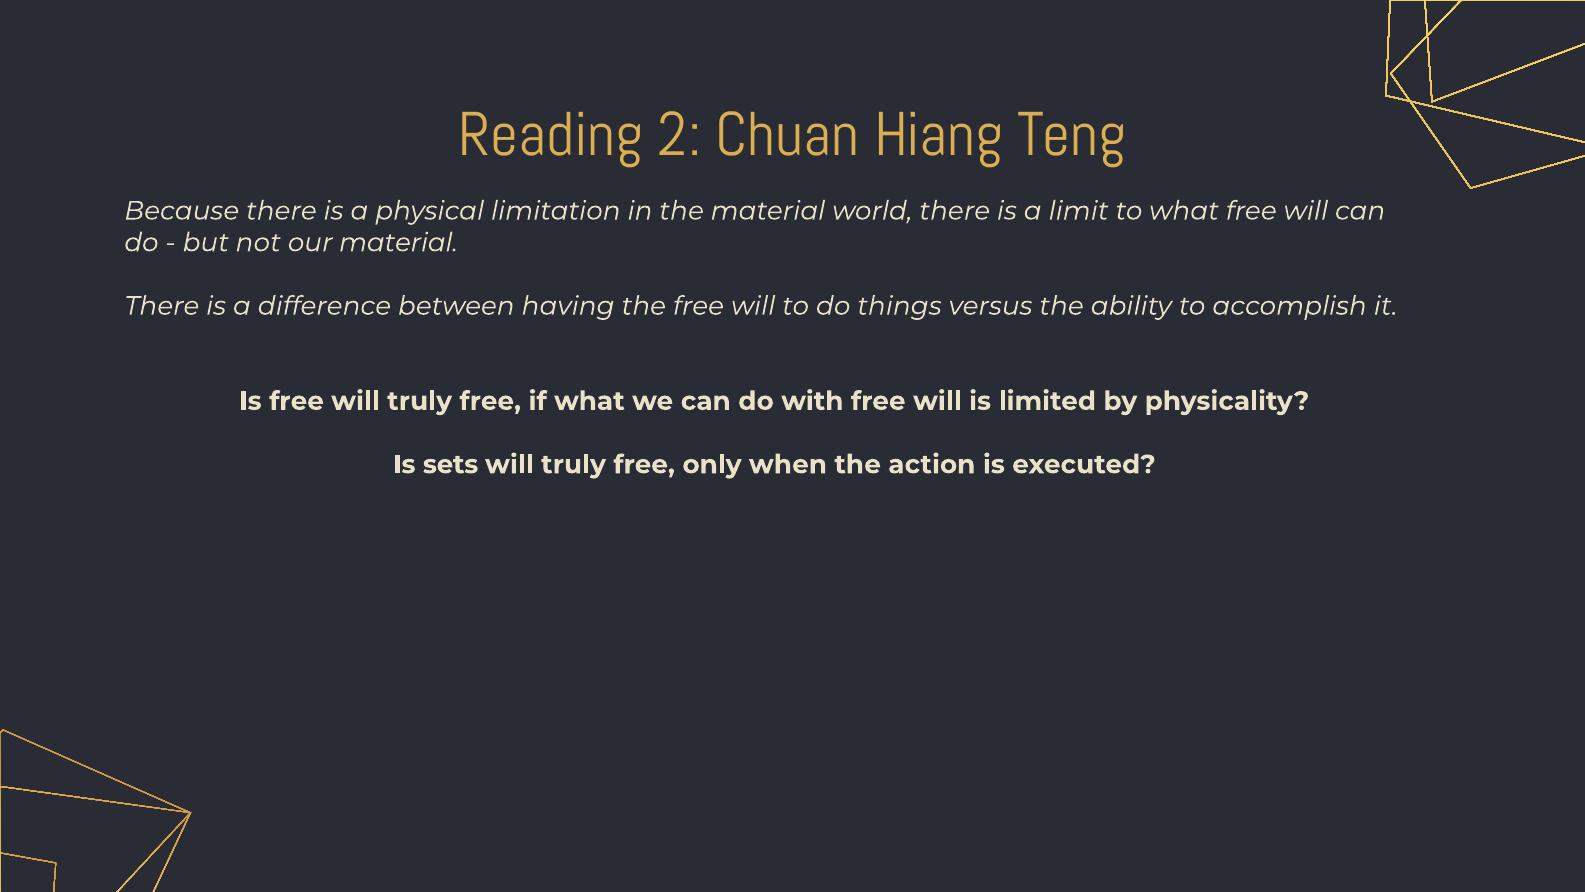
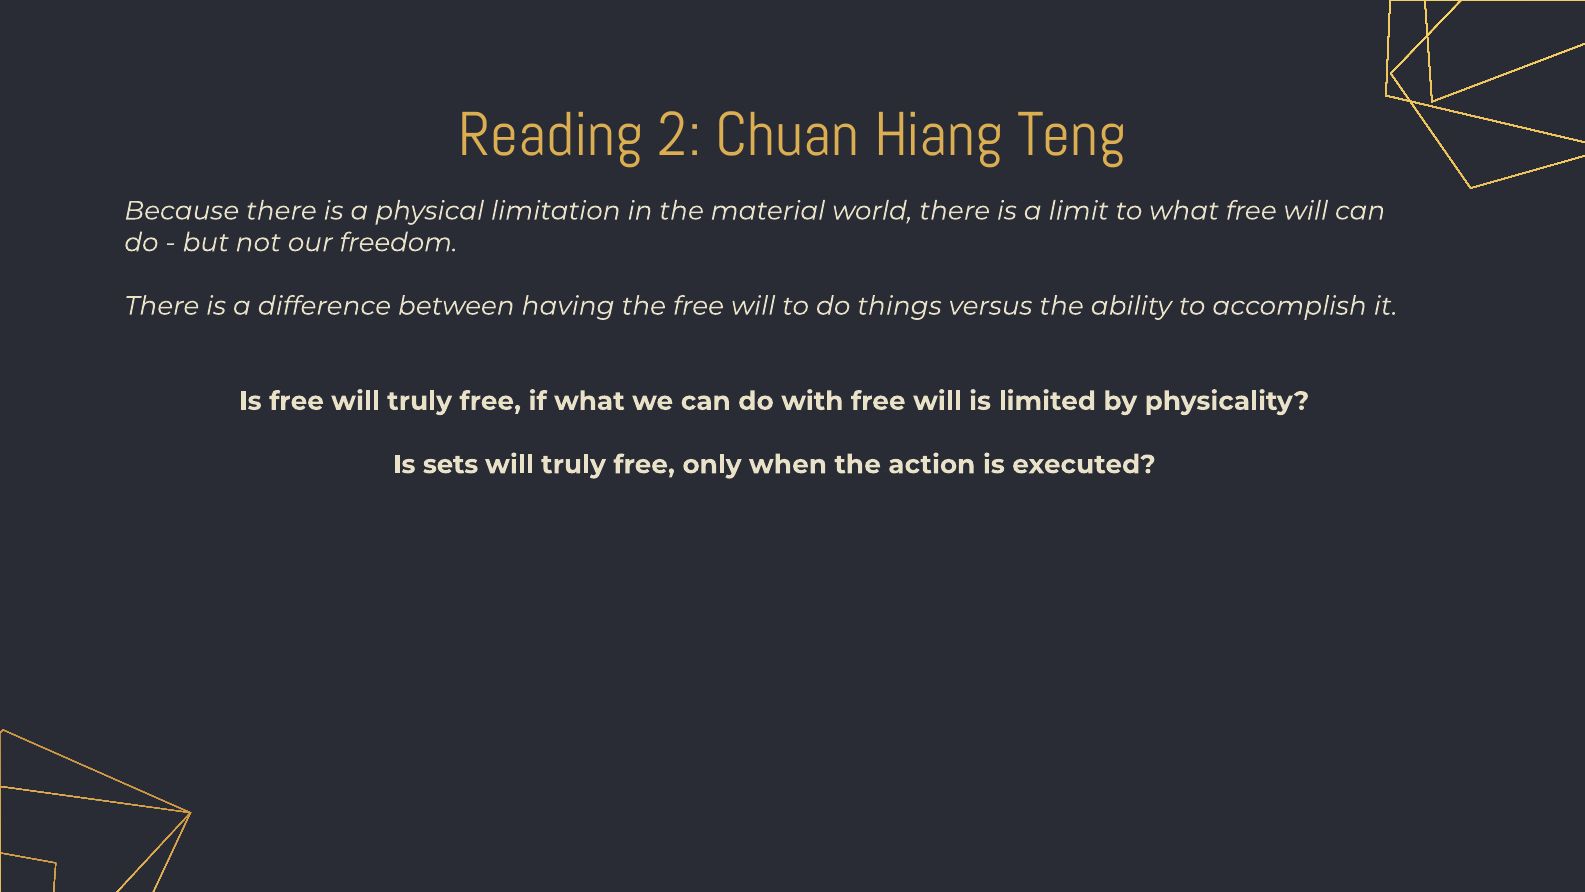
our material: material -> freedom
